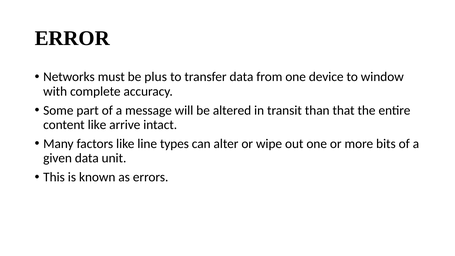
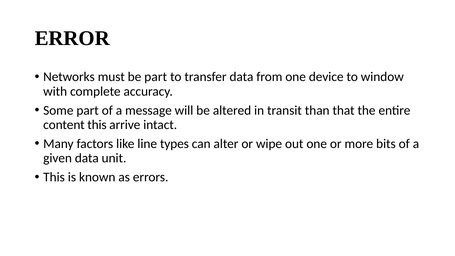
be plus: plus -> part
content like: like -> this
